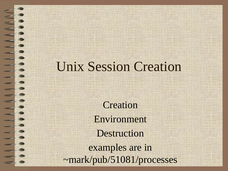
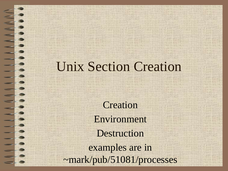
Session: Session -> Section
